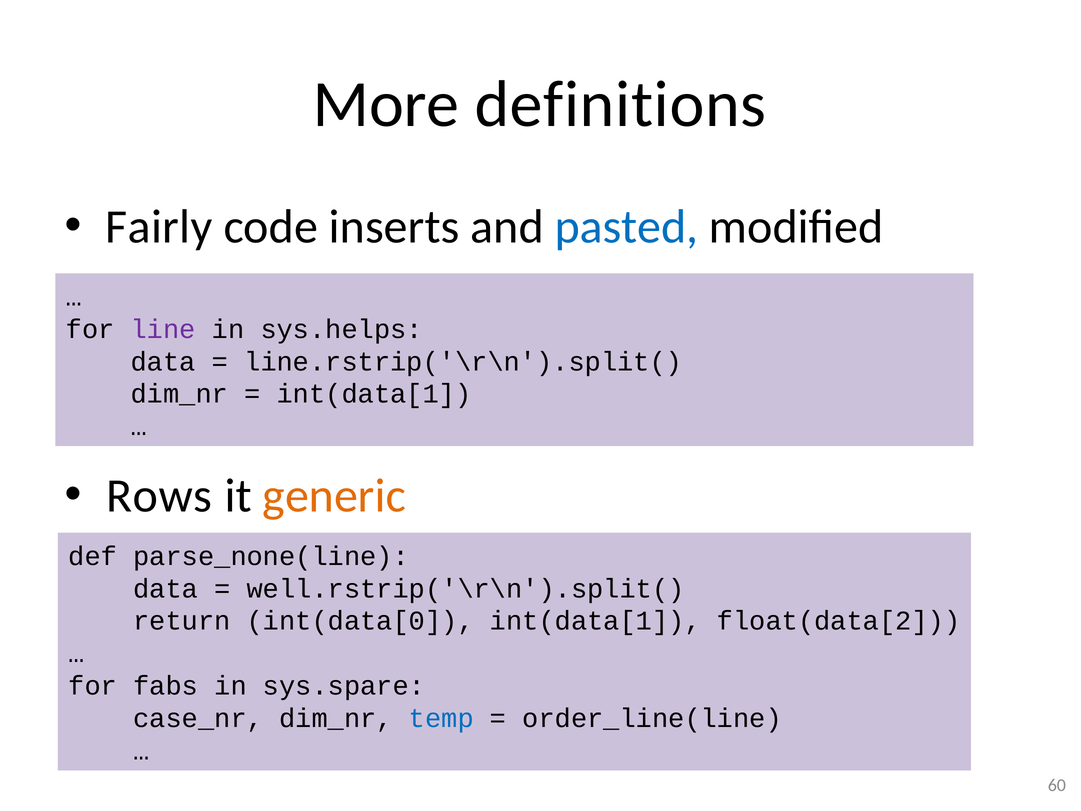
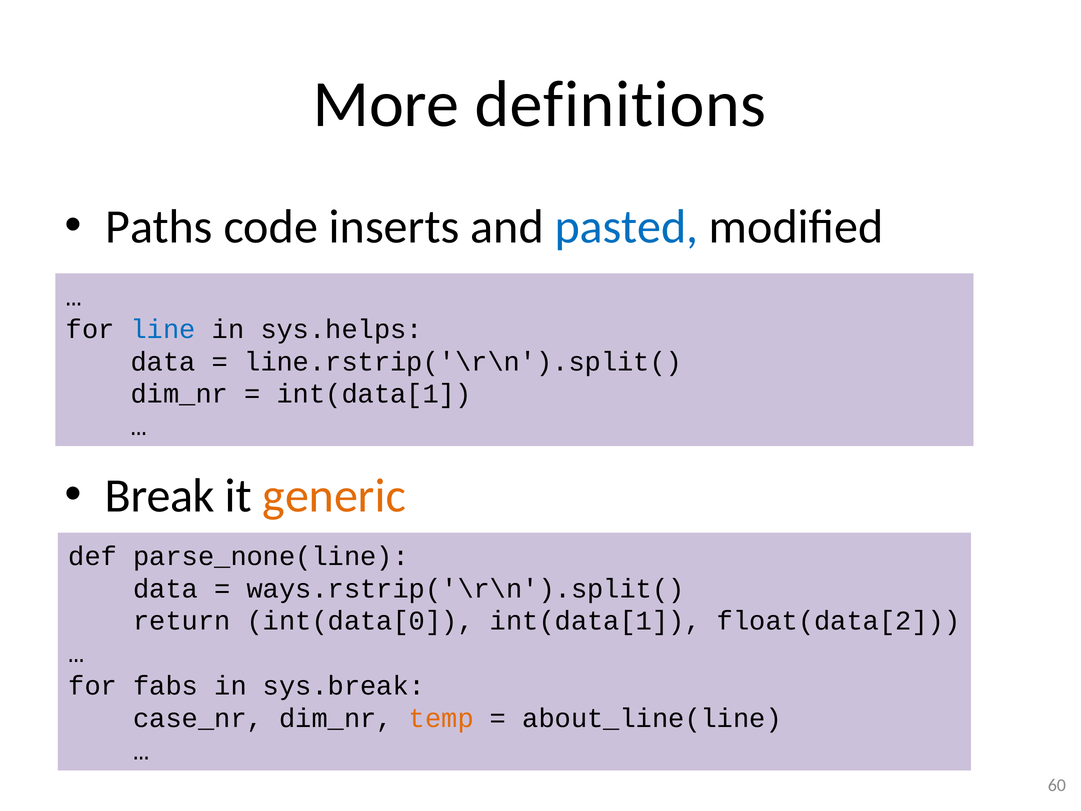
Fairly: Fairly -> Paths
line colour: purple -> blue
Rows: Rows -> Break
well.rstrip('\r\n').split(: well.rstrip('\r\n').split( -> ways.rstrip('\r\n').split(
sys.spare: sys.spare -> sys.break
temp colour: blue -> orange
order_line(line: order_line(line -> about_line(line
